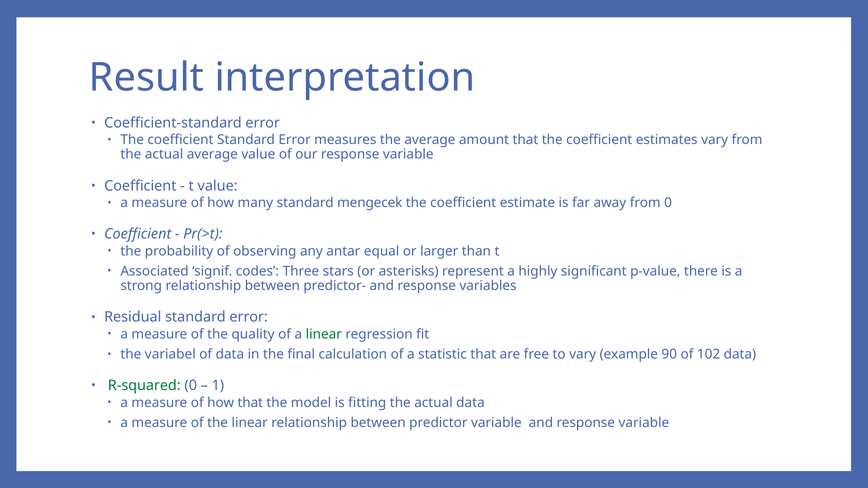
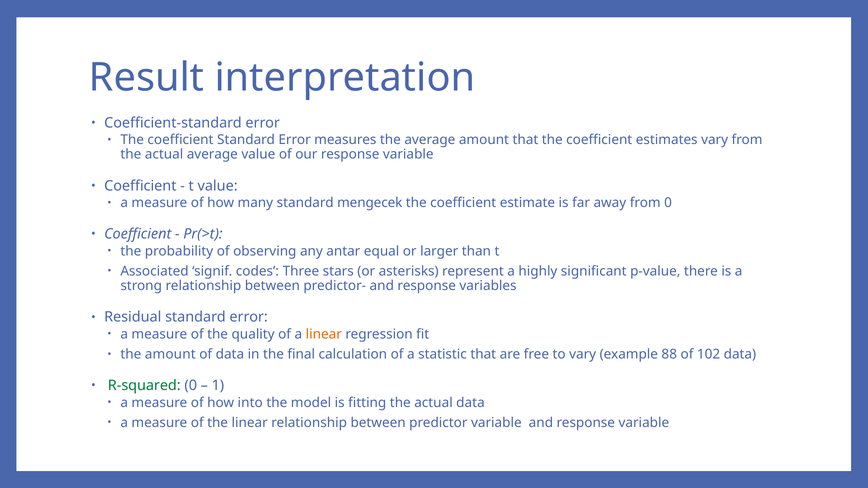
linear at (324, 334) colour: green -> orange
the variabel: variabel -> amount
90: 90 -> 88
how that: that -> into
